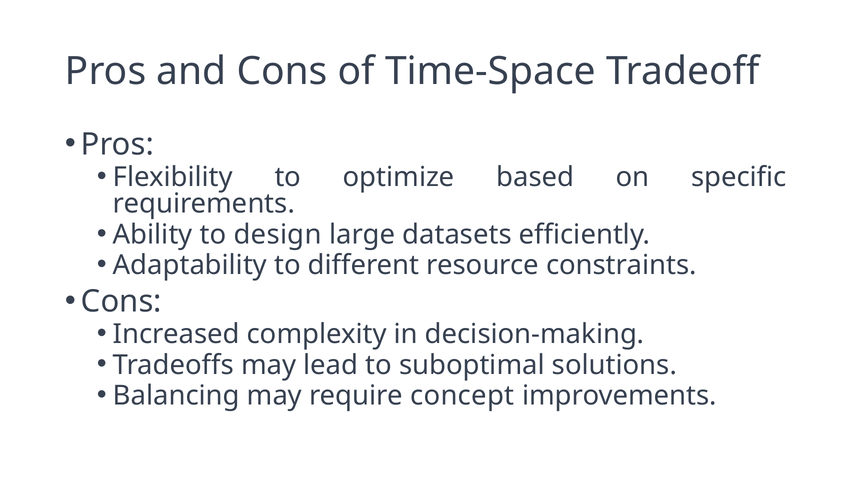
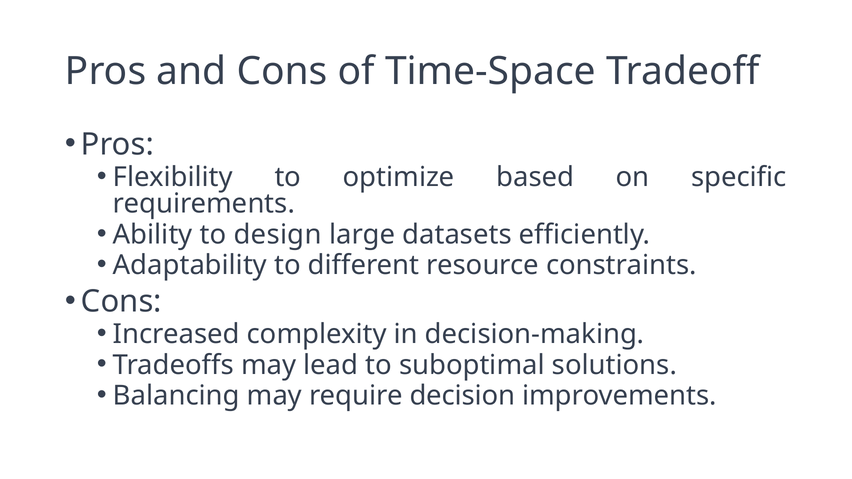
concept: concept -> decision
